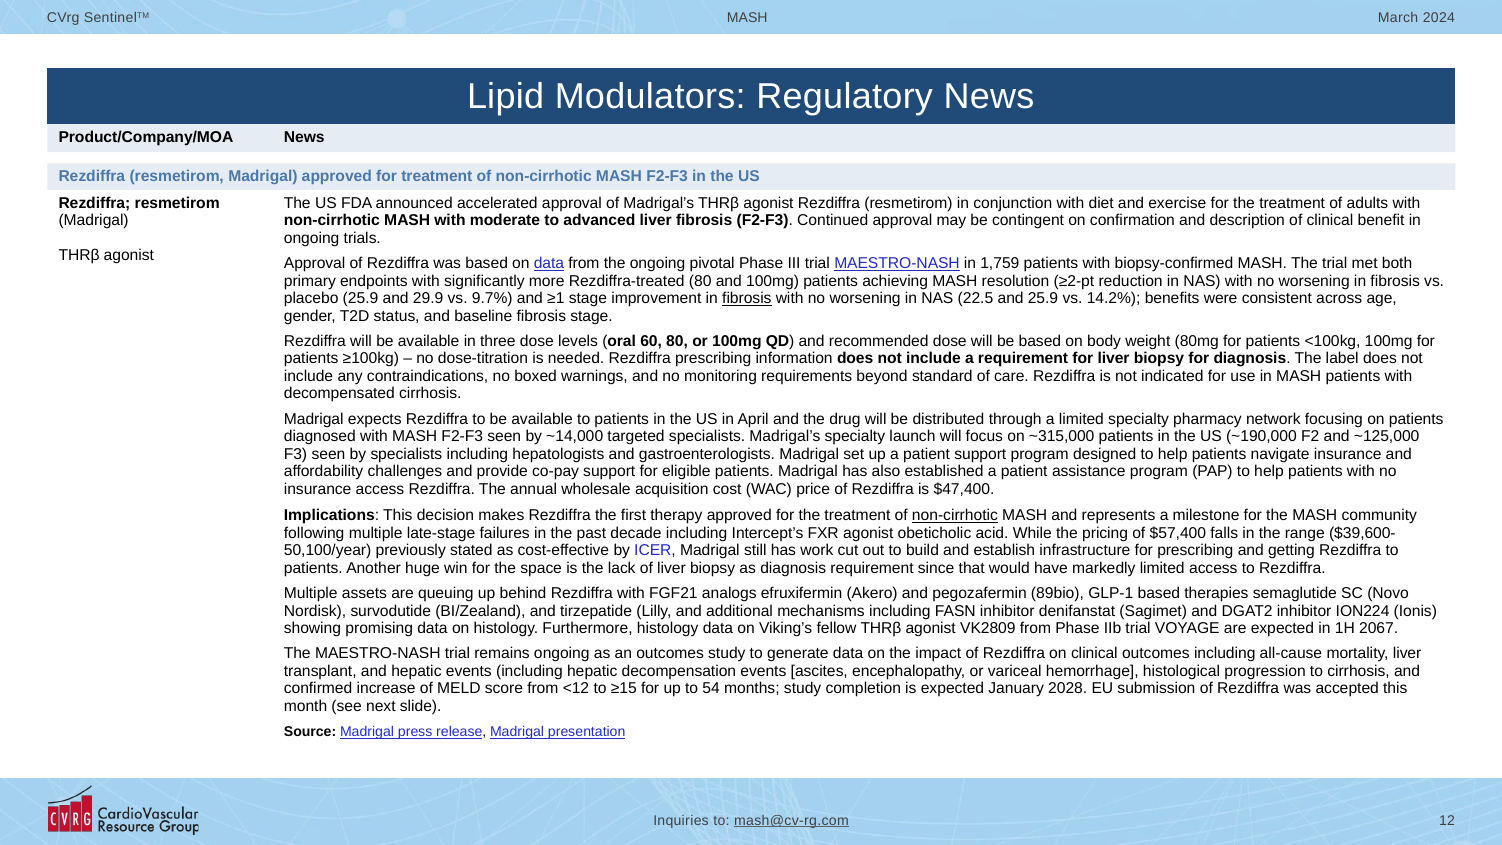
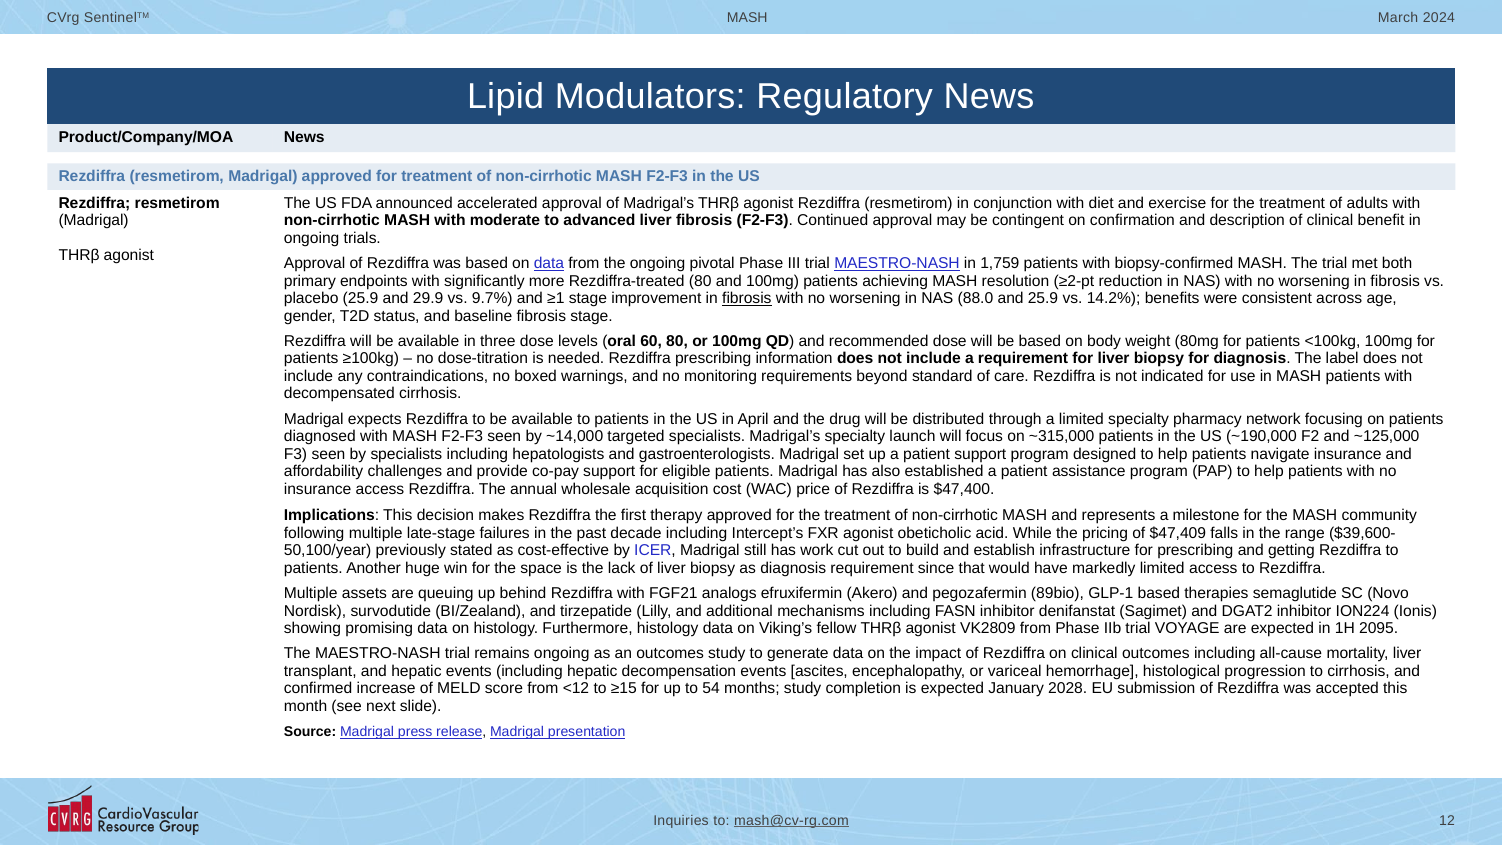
22.5: 22.5 -> 88.0
non-cirrhotic at (955, 516) underline: present -> none
$57,400: $57,400 -> $47,409
2067: 2067 -> 2095
